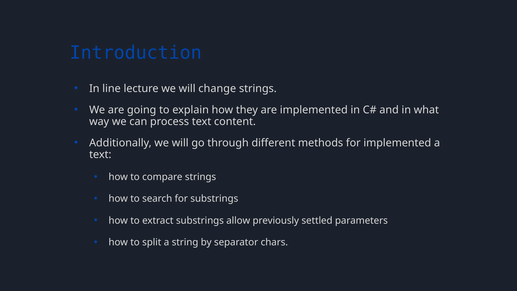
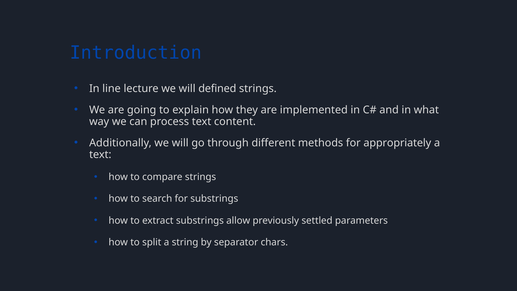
change: change -> defined
for implemented: implemented -> appropriately
